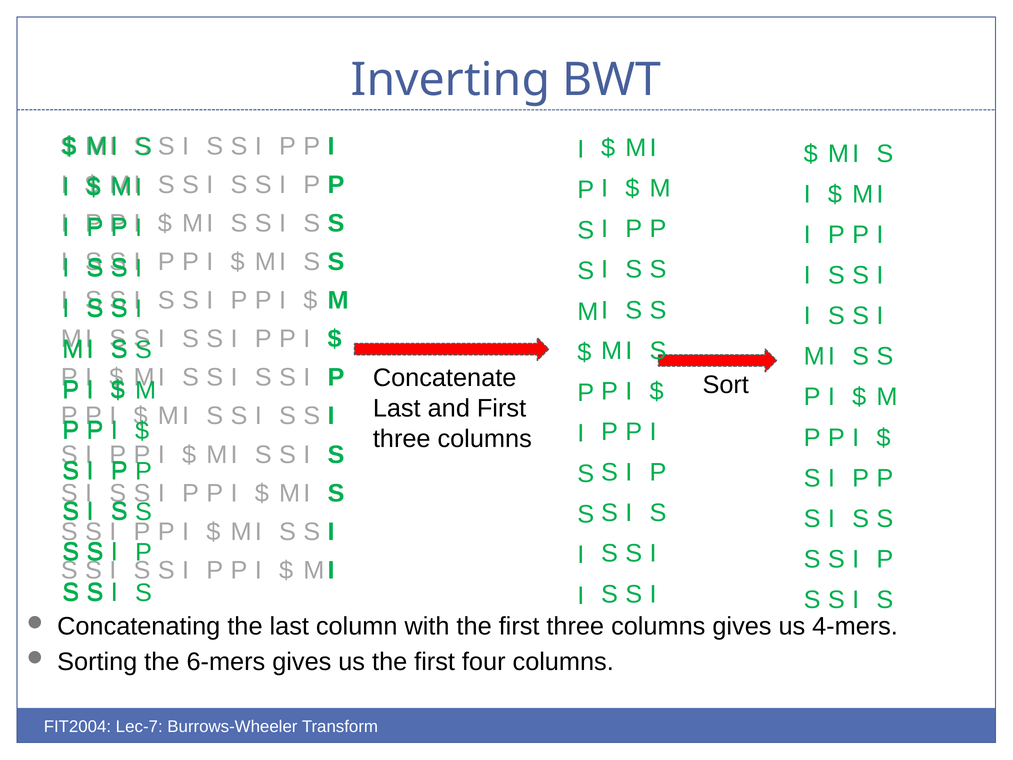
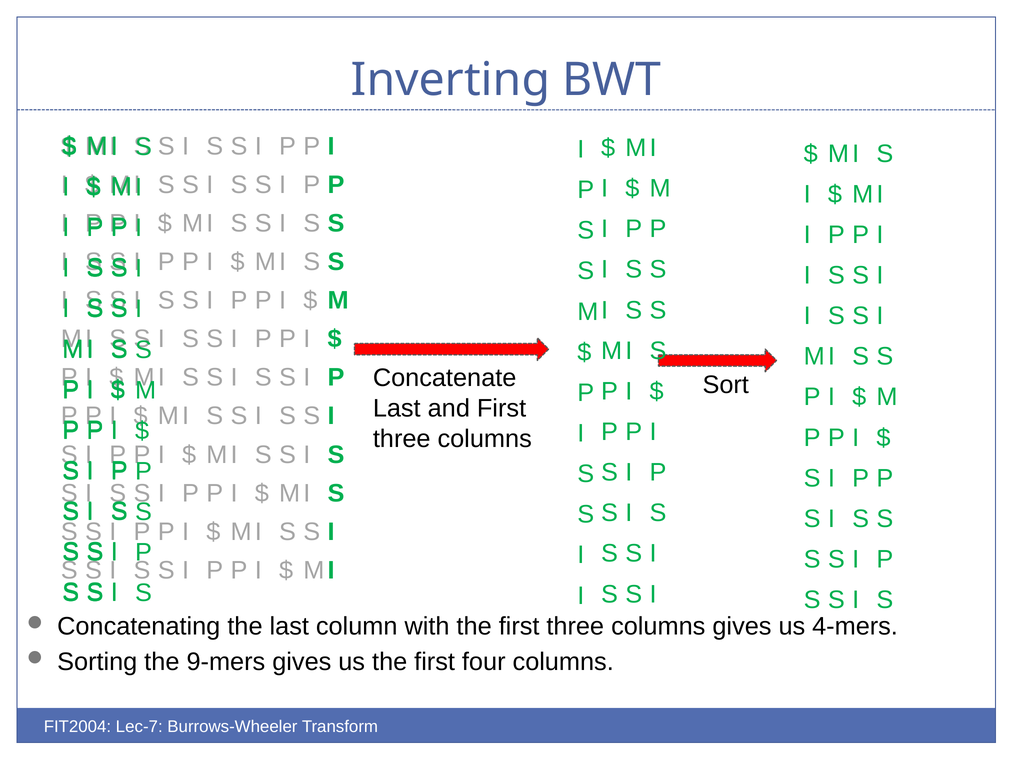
6-mers: 6-mers -> 9-mers
